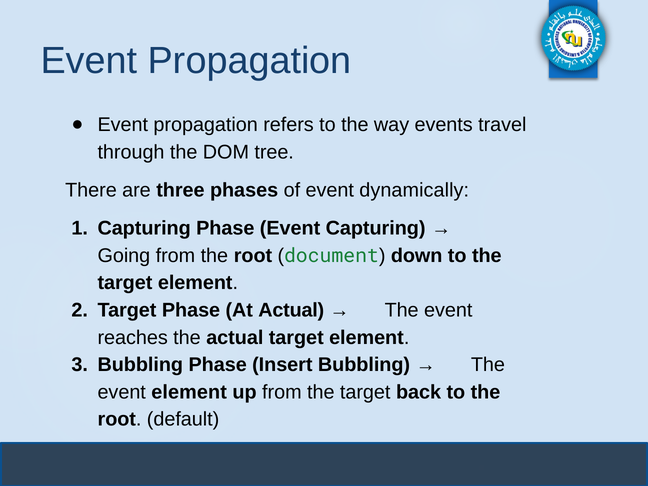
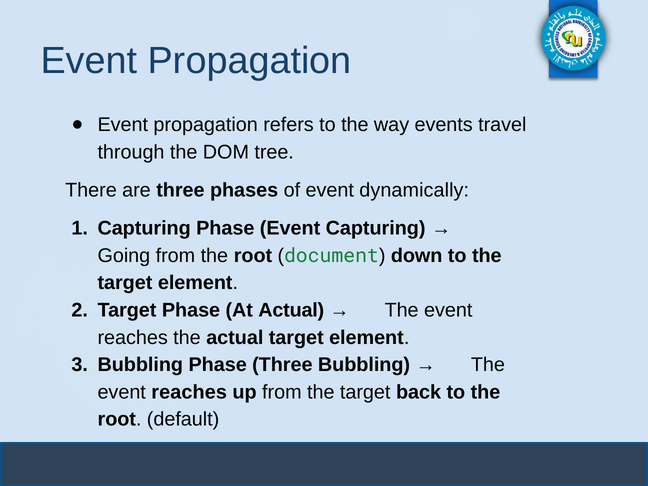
Phase Insert: Insert -> Three
event element: element -> reaches
